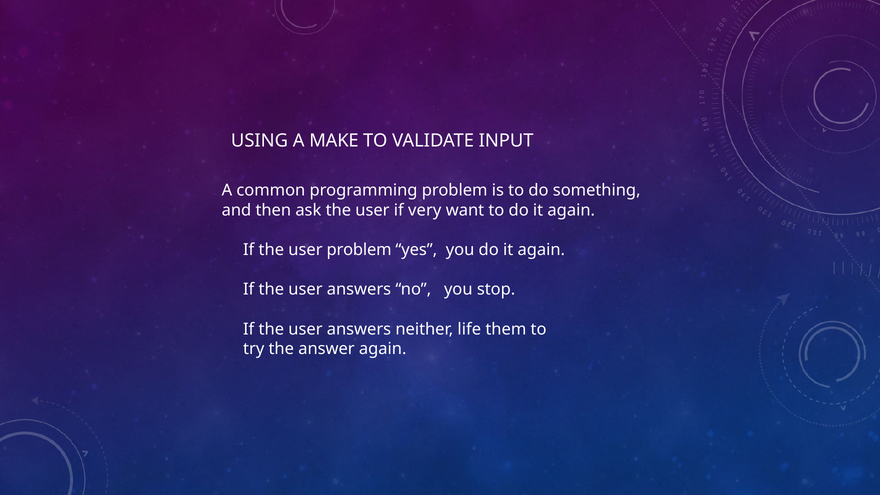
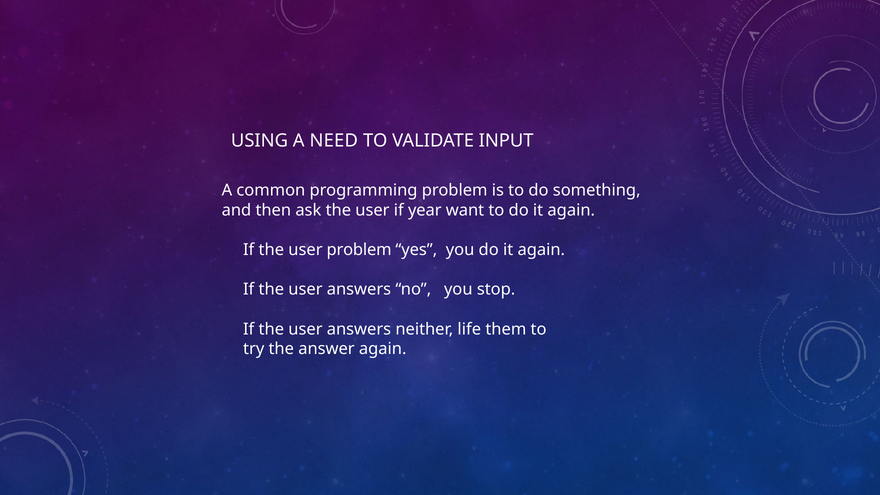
MAKE: MAKE -> NEED
very: very -> year
